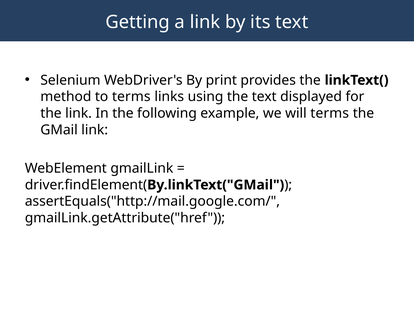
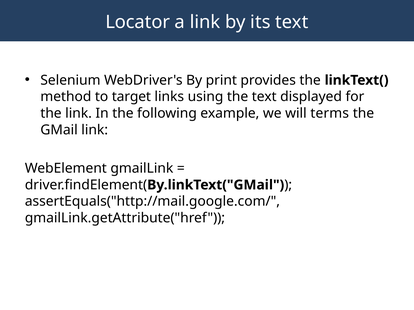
Getting: Getting -> Locator
to terms: terms -> target
